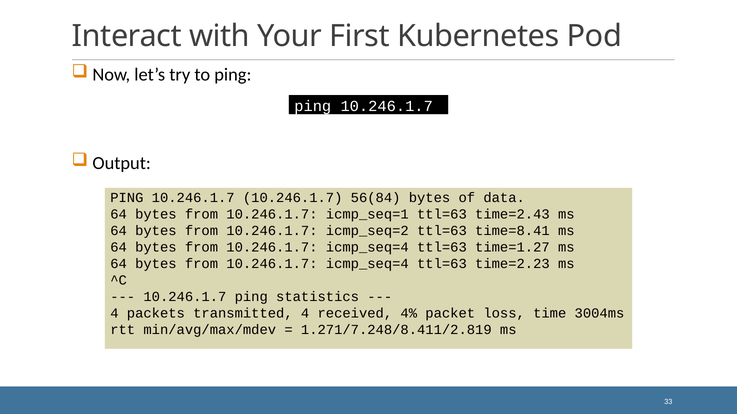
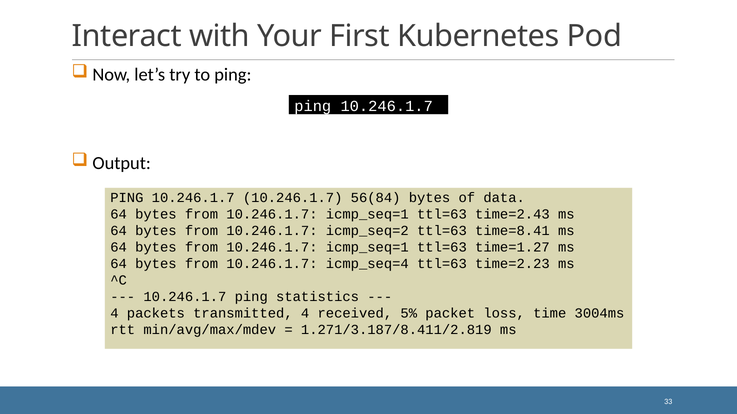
icmp_seq=4 at (367, 248): icmp_seq=4 -> icmp_seq=1
4%: 4% -> 5%
1.271/7.248/8.411/2.819: 1.271/7.248/8.411/2.819 -> 1.271/3.187/8.411/2.819
